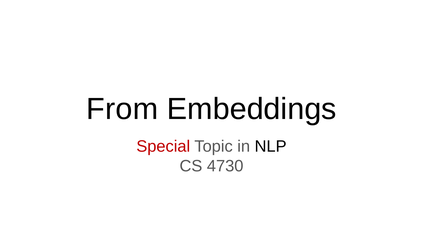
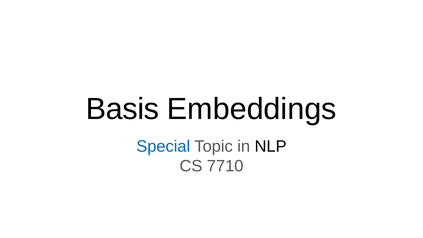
From: From -> Basis
Special colour: red -> blue
4730: 4730 -> 7710
